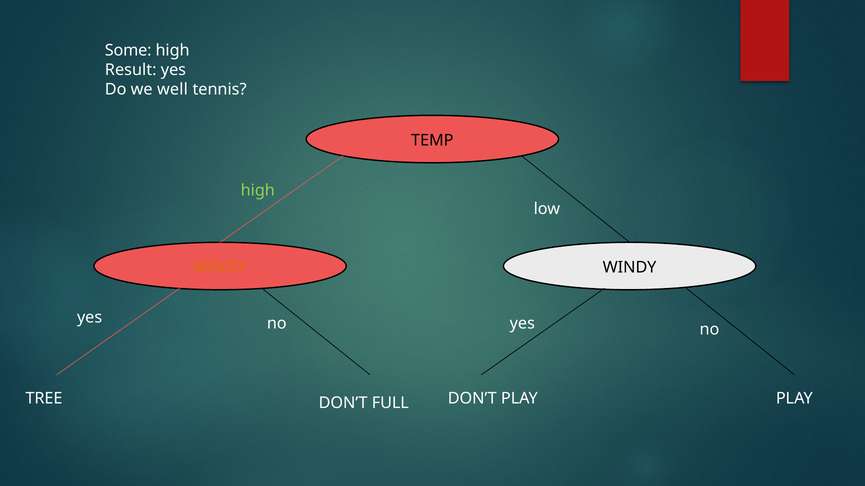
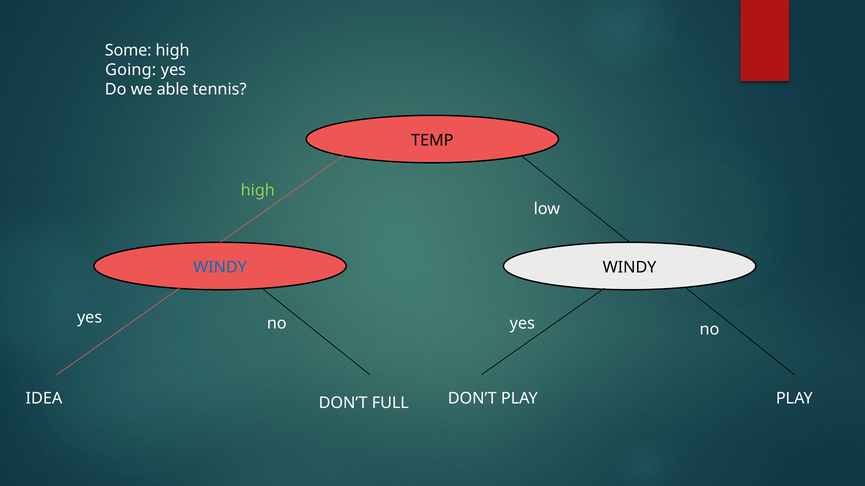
Result: Result -> Going
well: well -> able
WINDY at (220, 267) colour: orange -> blue
TREE: TREE -> IDEA
